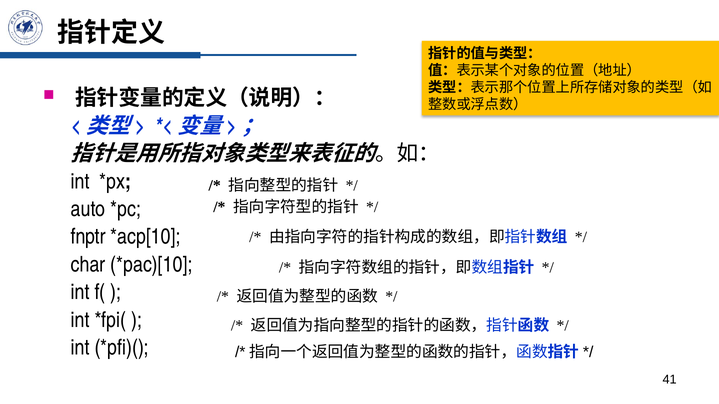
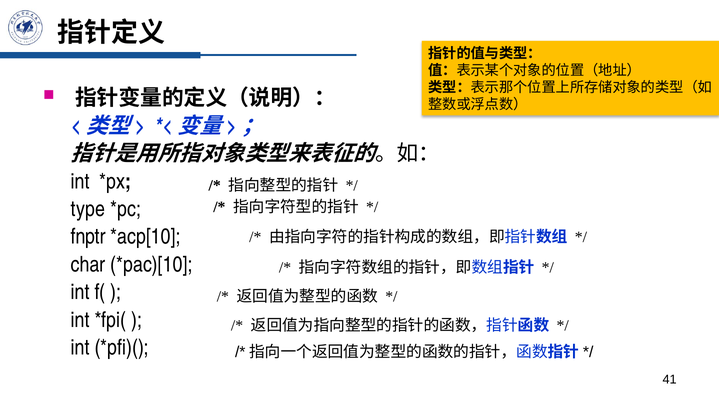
auto: auto -> type
